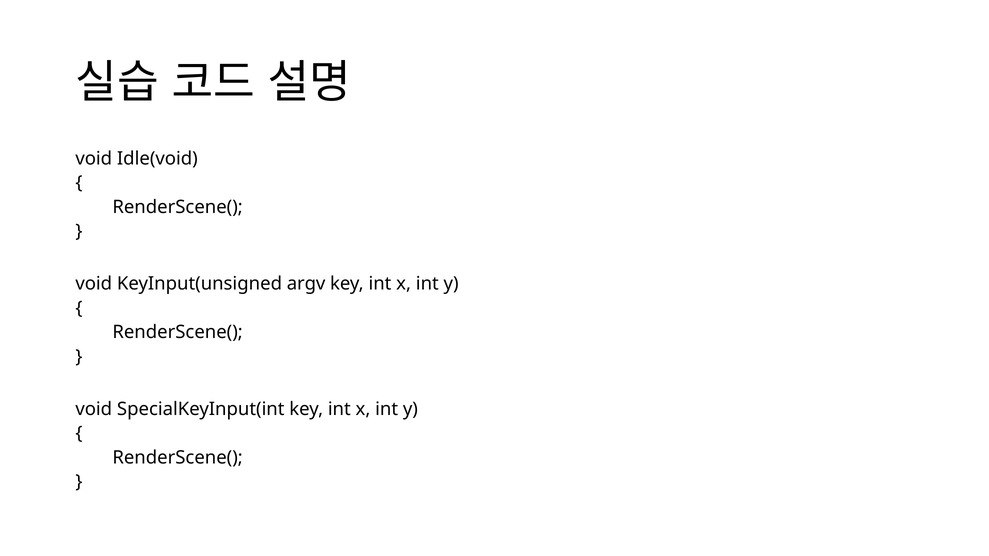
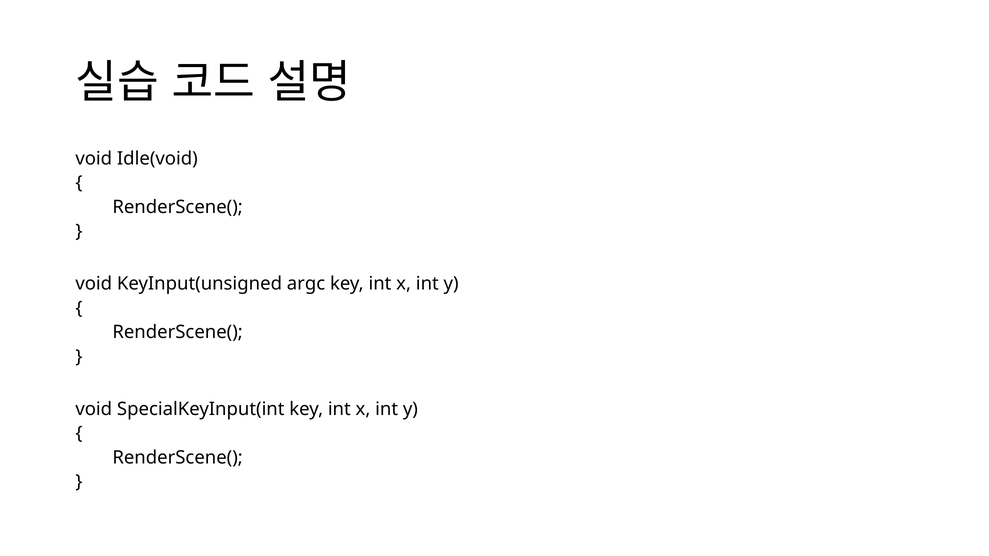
argv: argv -> argc
